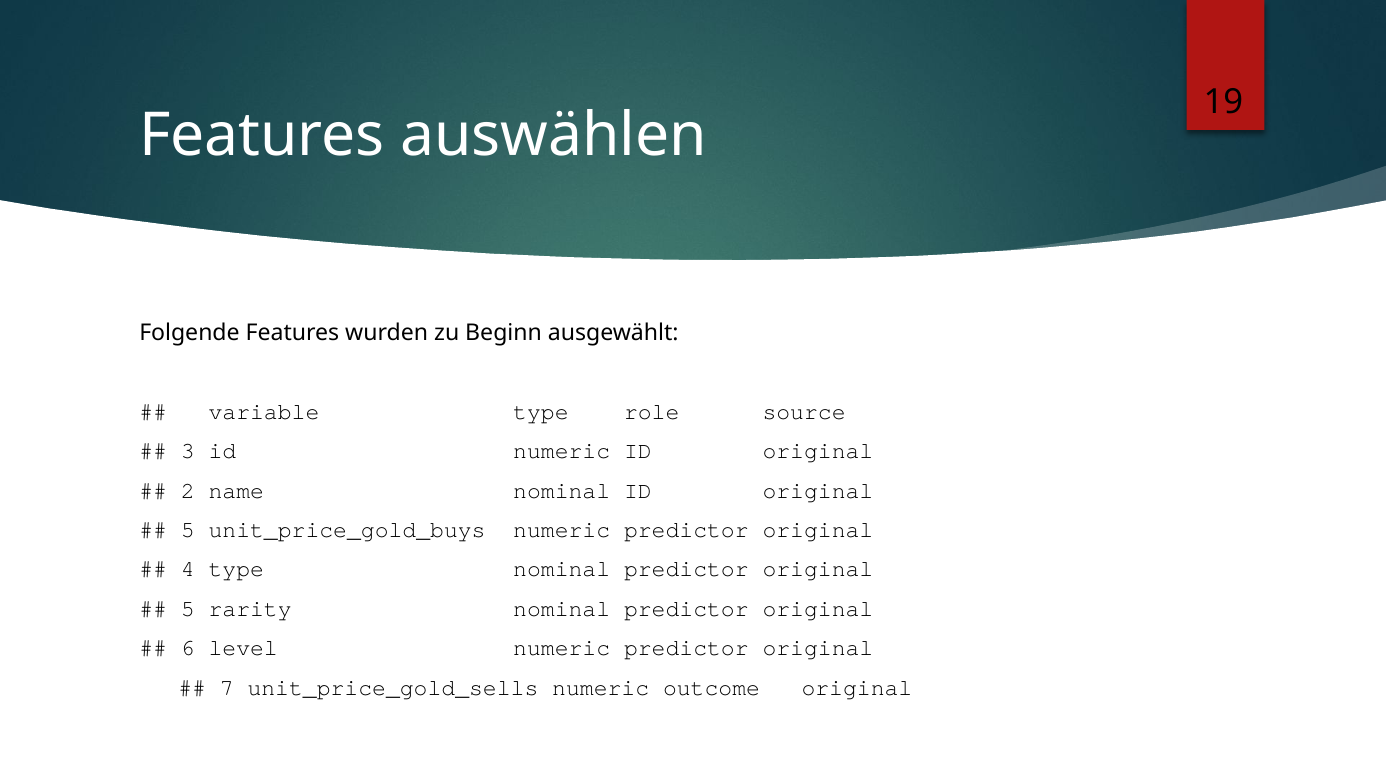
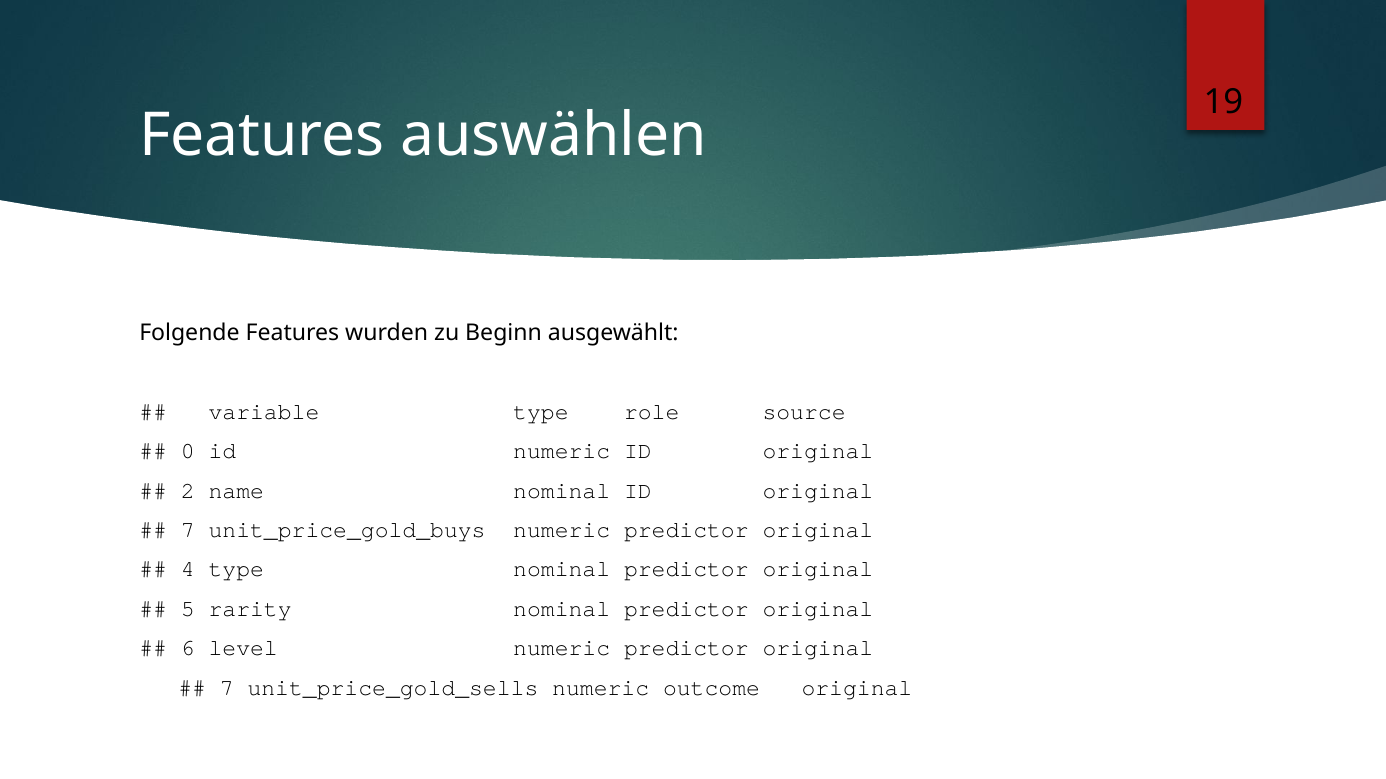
3: 3 -> 0
5 at (188, 530): 5 -> 7
